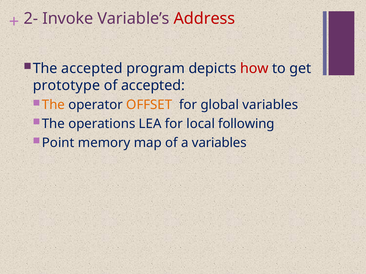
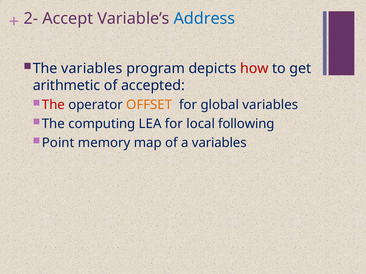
Invoke: Invoke -> Accept
Address colour: red -> blue
The accepted: accepted -> variables
prototype: prototype -> arithmetic
The at (53, 105) colour: orange -> red
operations: operations -> computing
